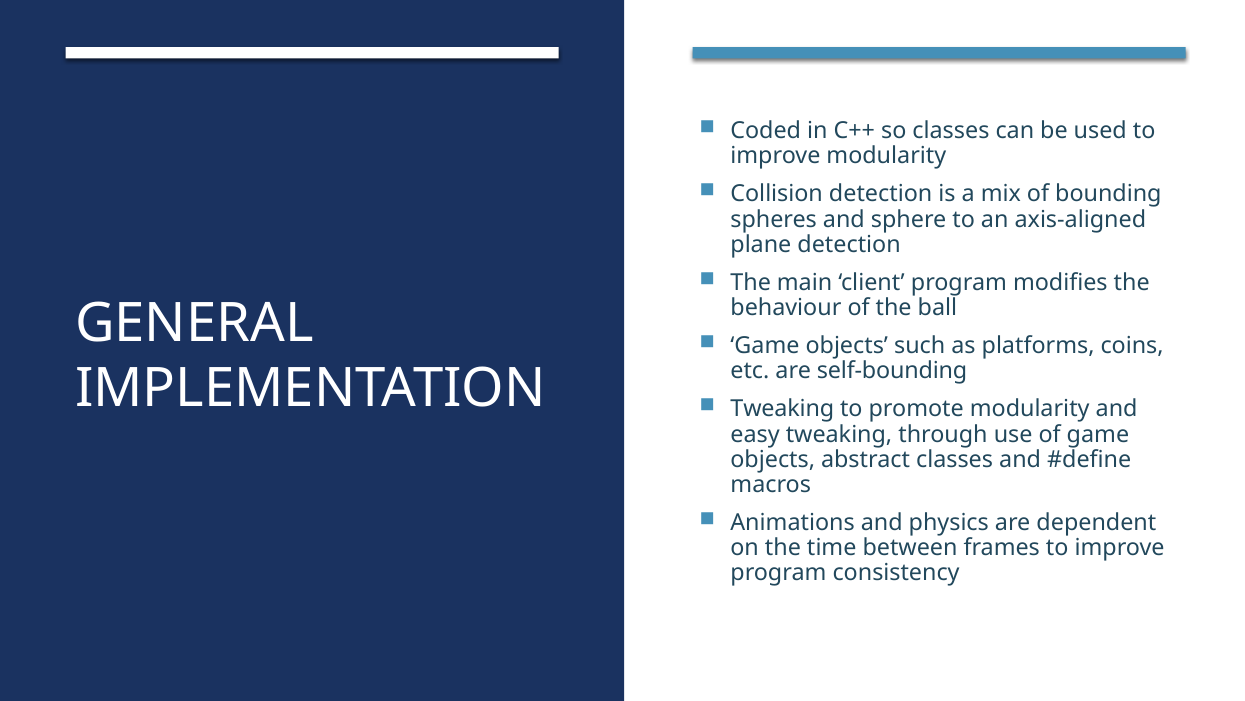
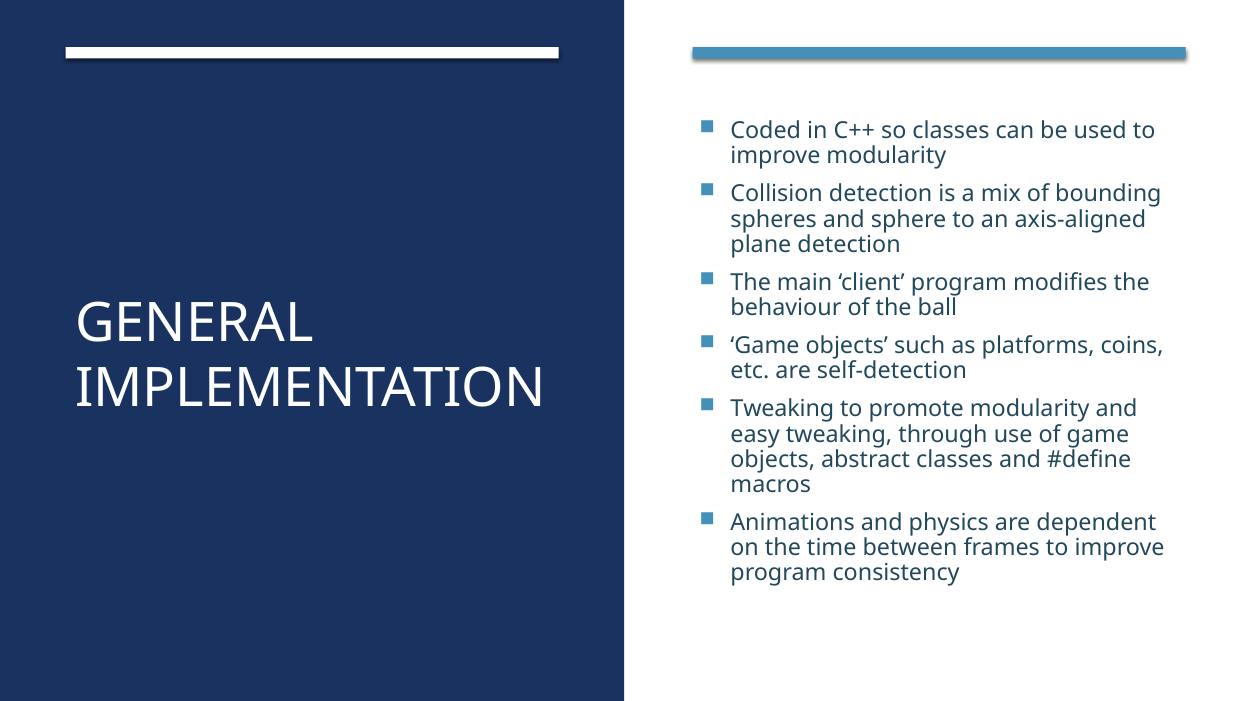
self-bounding: self-bounding -> self-detection
